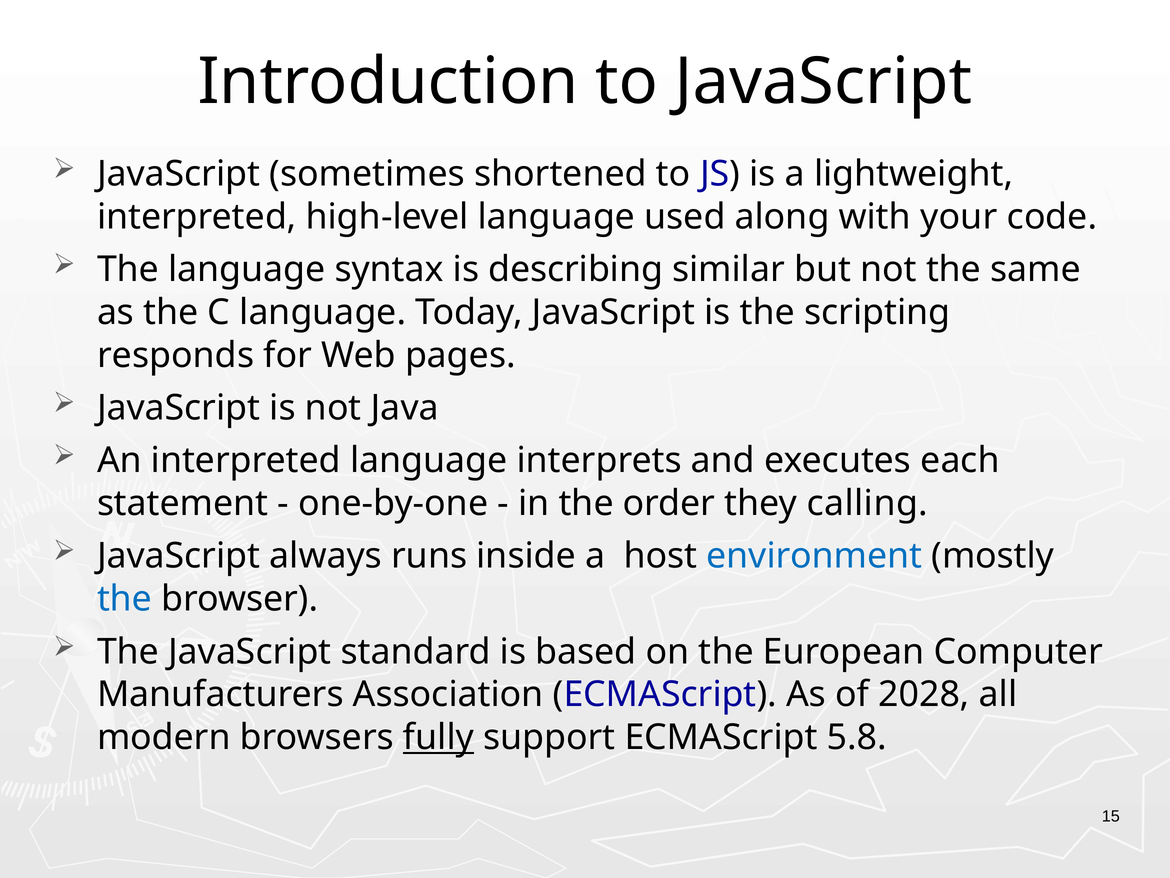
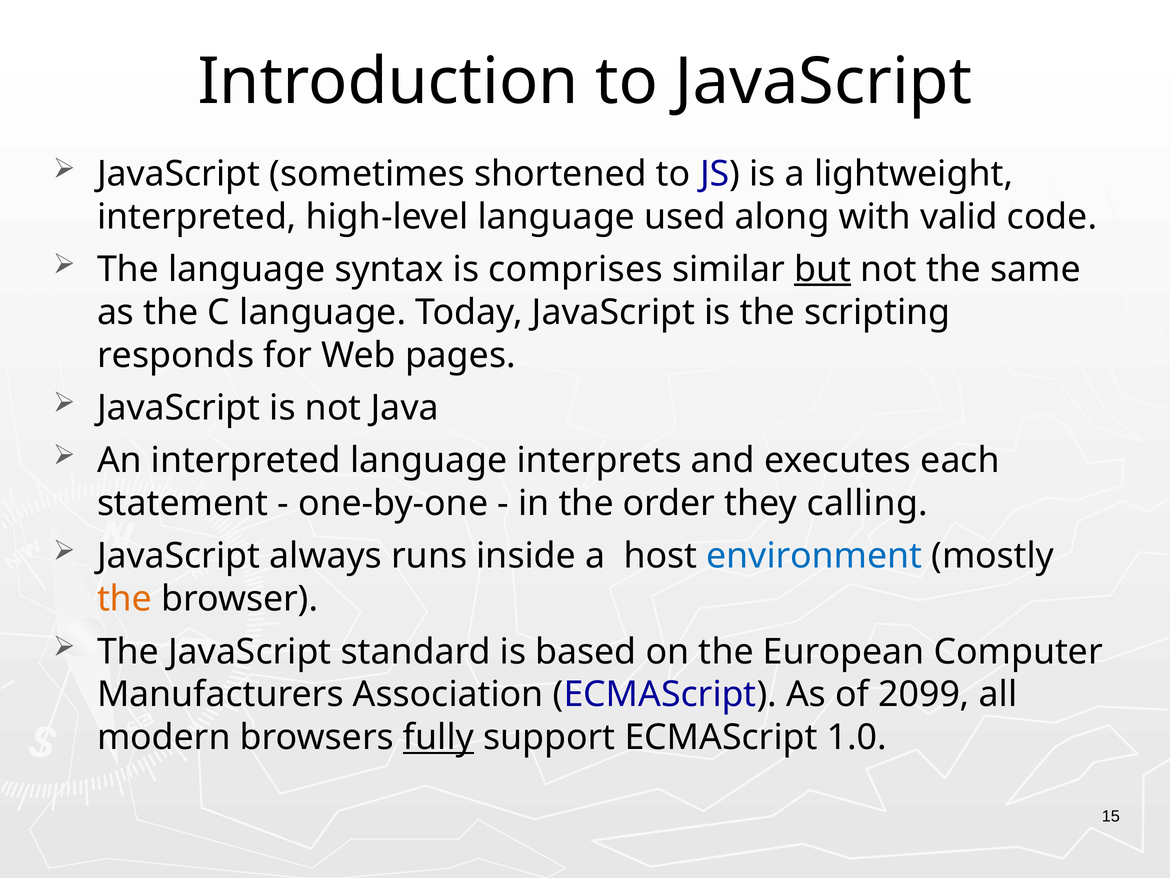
your: your -> valid
describing: describing -> comprises
but underline: none -> present
the at (125, 599) colour: blue -> orange
2028: 2028 -> 2099
5.8: 5.8 -> 1.0
